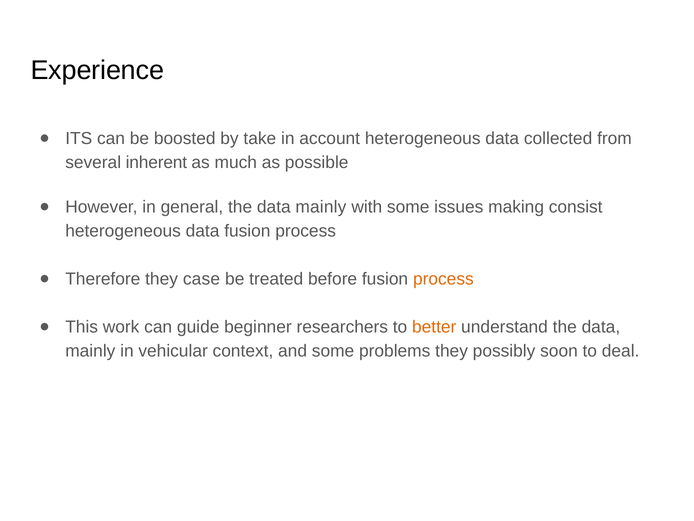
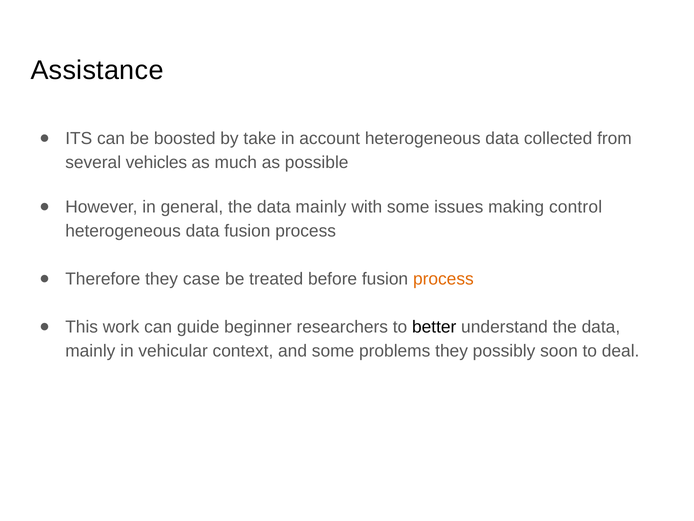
Experience: Experience -> Assistance
inherent: inherent -> vehicles
consist: consist -> control
better colour: orange -> black
